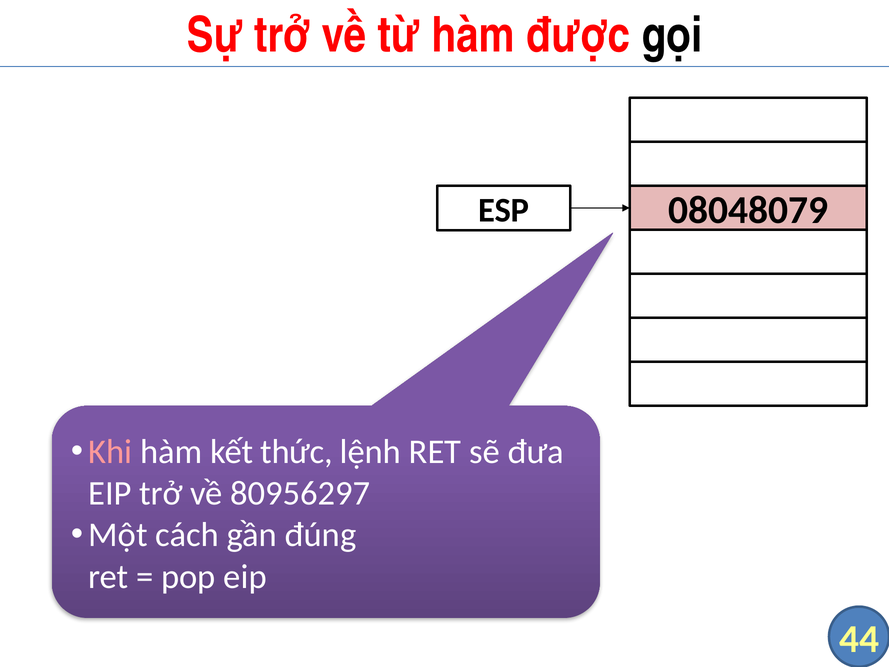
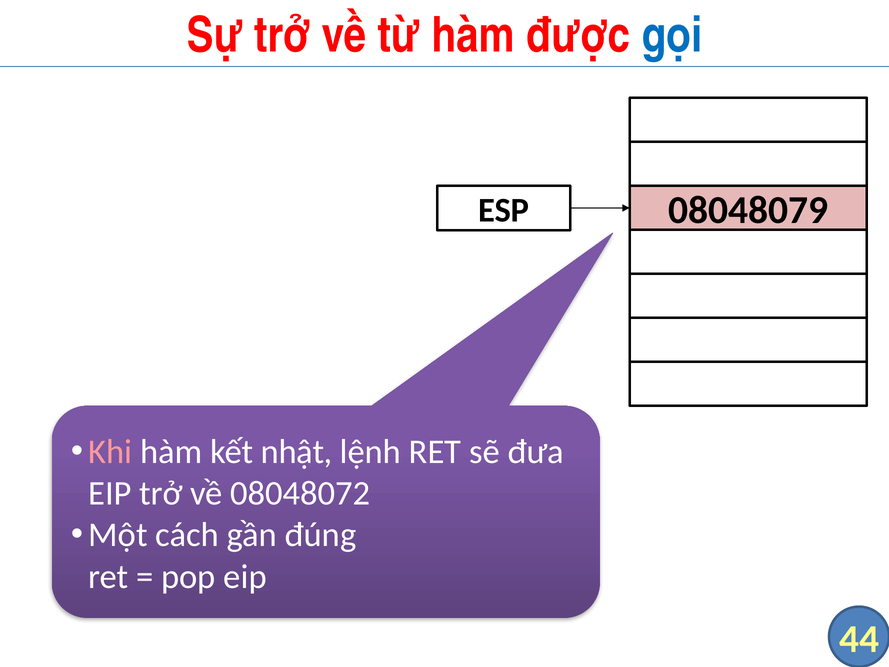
gọi colour: black -> blue
thức: thức -> nhật
80956297: 80956297 -> 08048072
